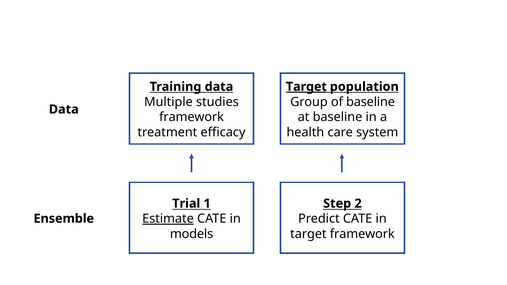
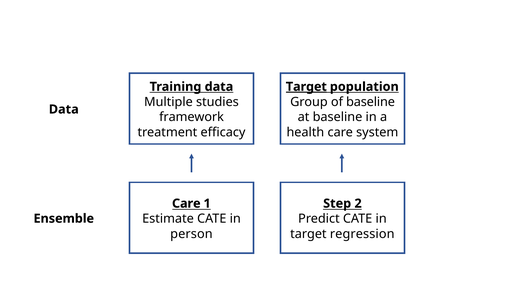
Trial at (186, 204): Trial -> Care
Estimate underline: present -> none
models: models -> person
target framework: framework -> regression
